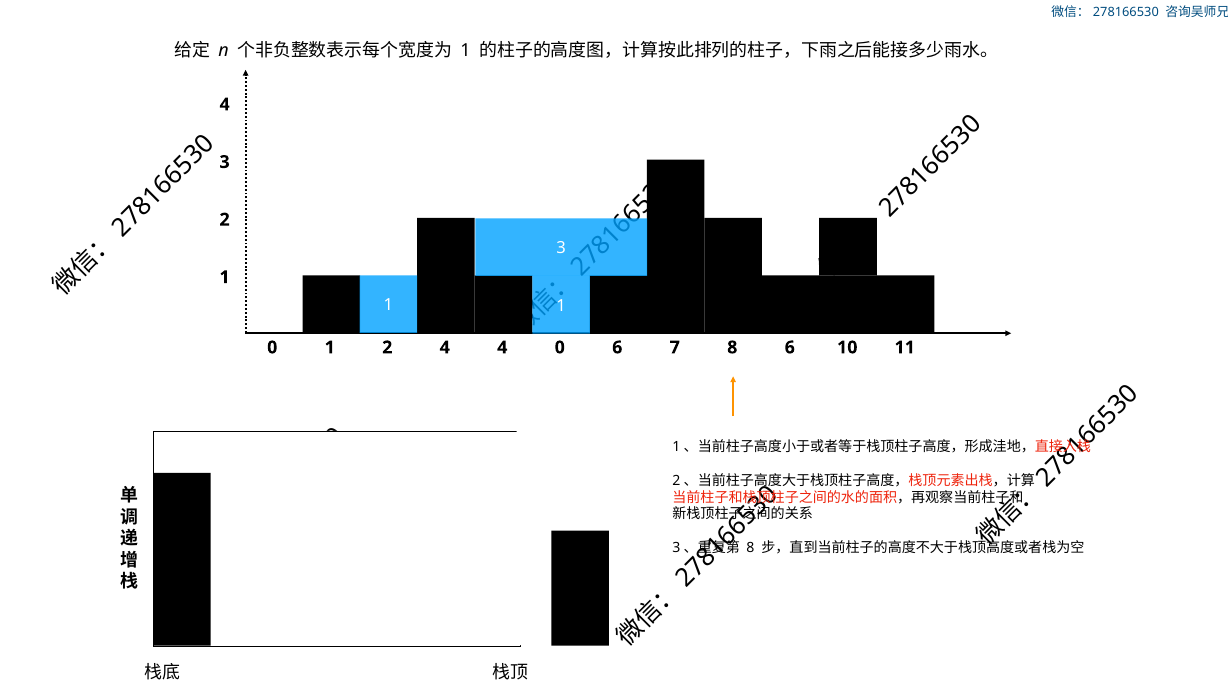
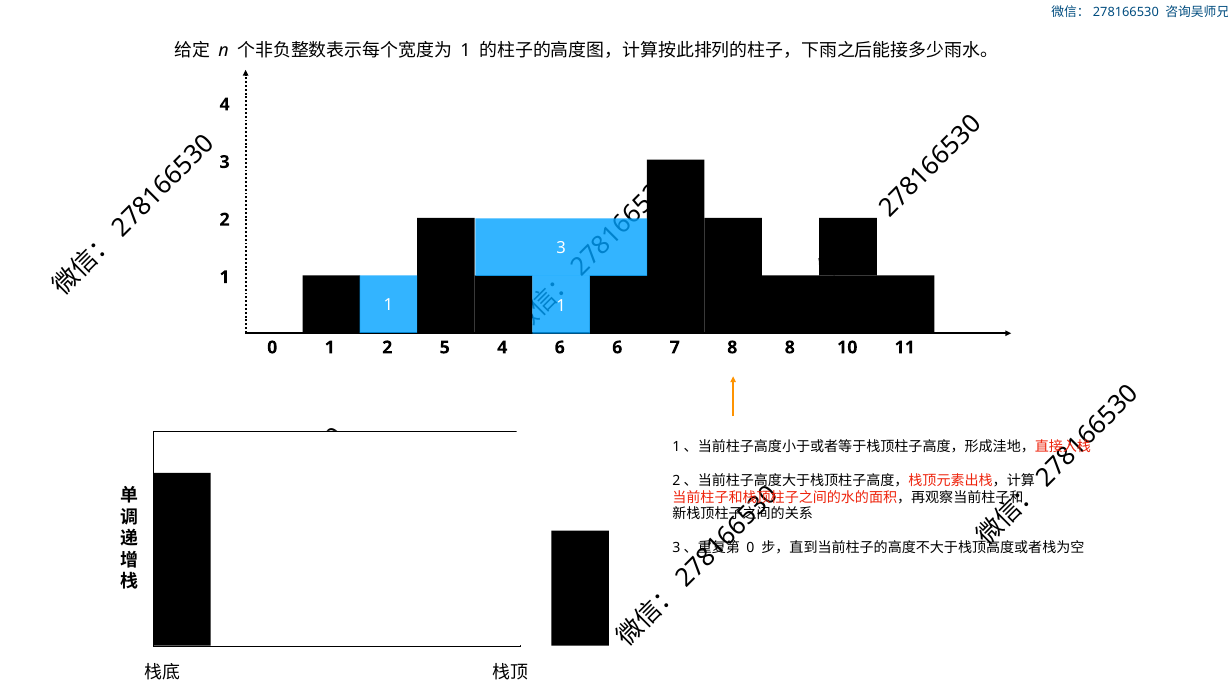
2 4: 4 -> 5
0 at (560, 347): 0 -> 6
8 6: 6 -> 8
8 at (750, 548): 8 -> 0
